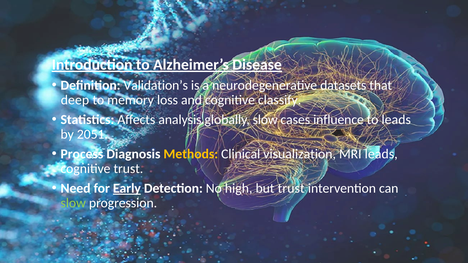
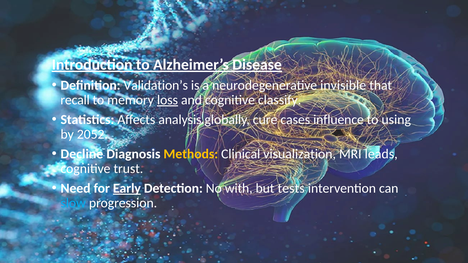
datasets: datasets -> invisible
deep: deep -> recall
loss underline: none -> present
globally slow: slow -> cure
to leads: leads -> using
2051: 2051 -> 2052
Process: Process -> Decline
high: high -> with
but trust: trust -> tests
slow at (73, 203) colour: light green -> light blue
